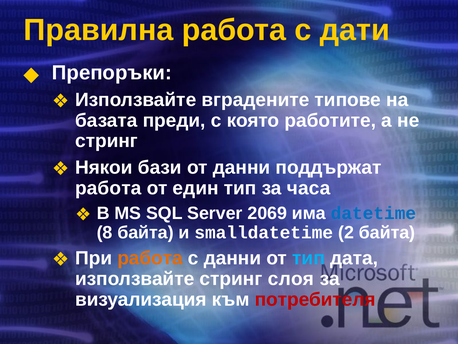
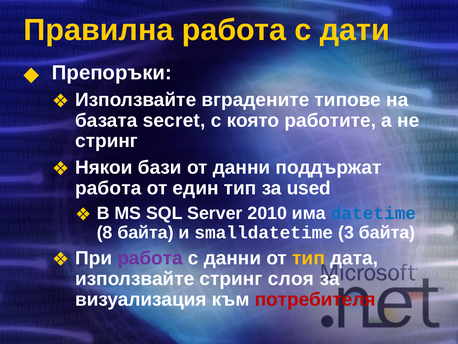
преди: преди -> secret
часа: часа -> used
2069: 2069 -> 2010
2: 2 -> 3
работа at (150, 258) colour: orange -> purple
тип at (309, 258) colour: light blue -> yellow
